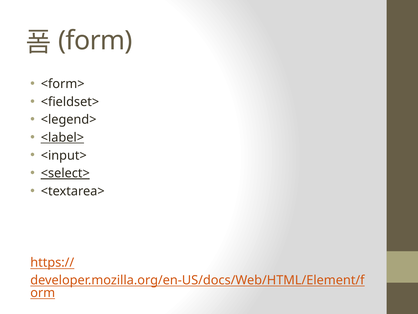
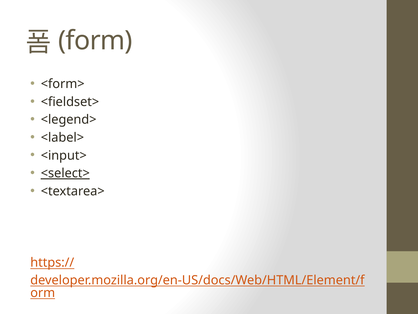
<label> underline: present -> none
